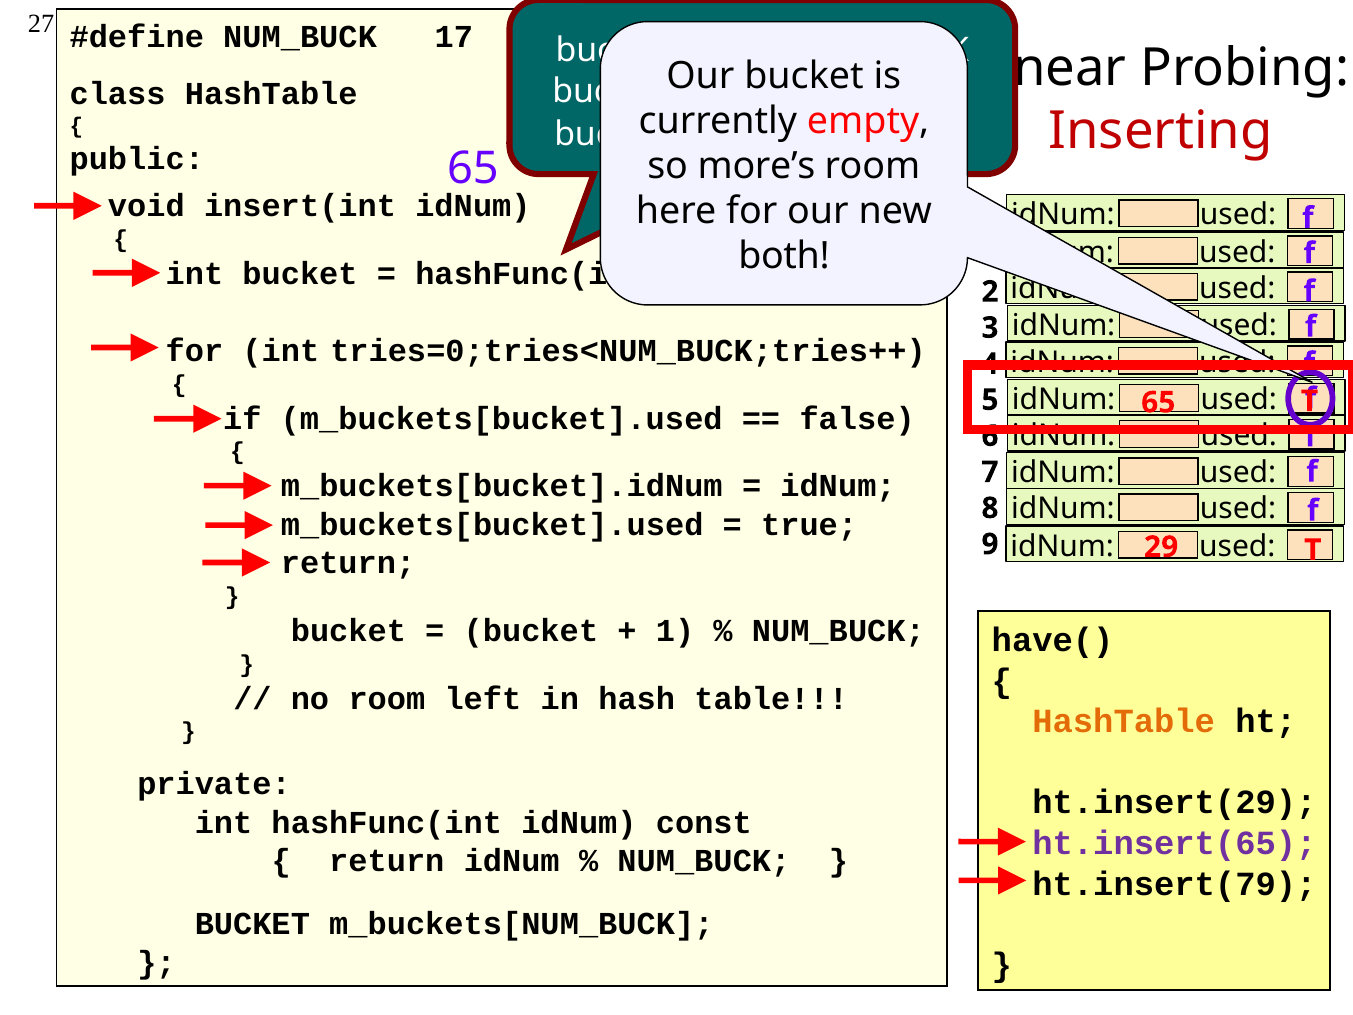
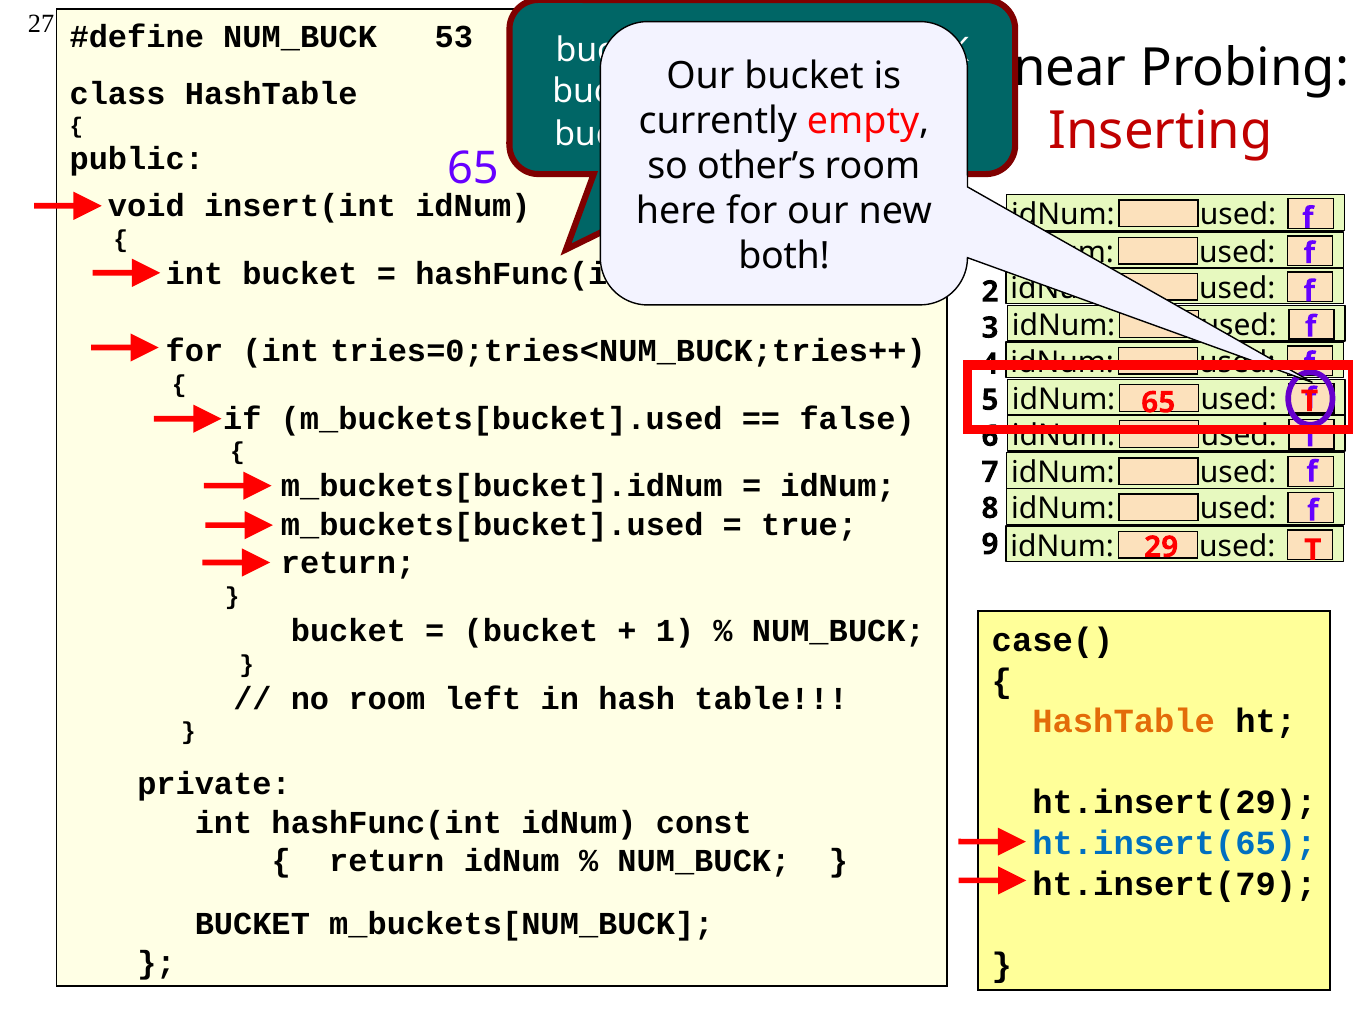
17: 17 -> 53
more’s: more’s -> other’s
have(: have( -> case(
ht.insert(65 colour: purple -> blue
